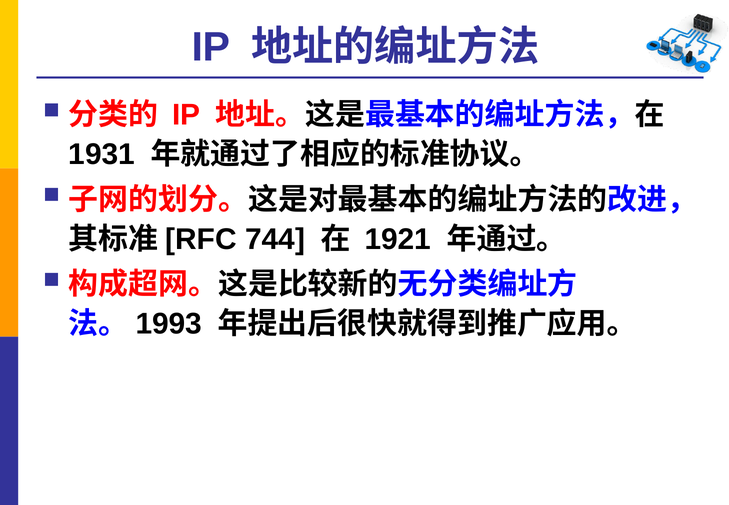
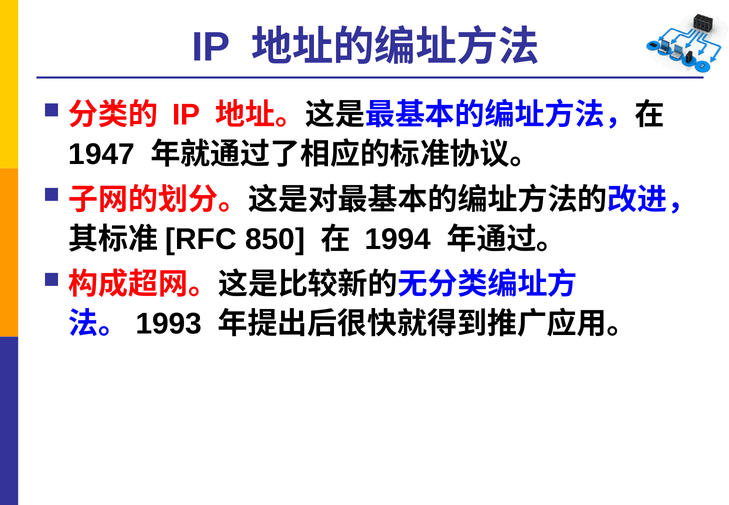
1931: 1931 -> 1947
744: 744 -> 850
1921: 1921 -> 1994
